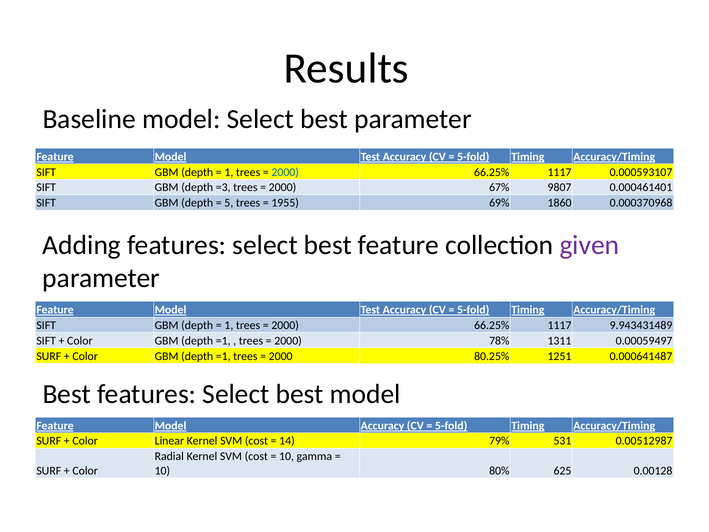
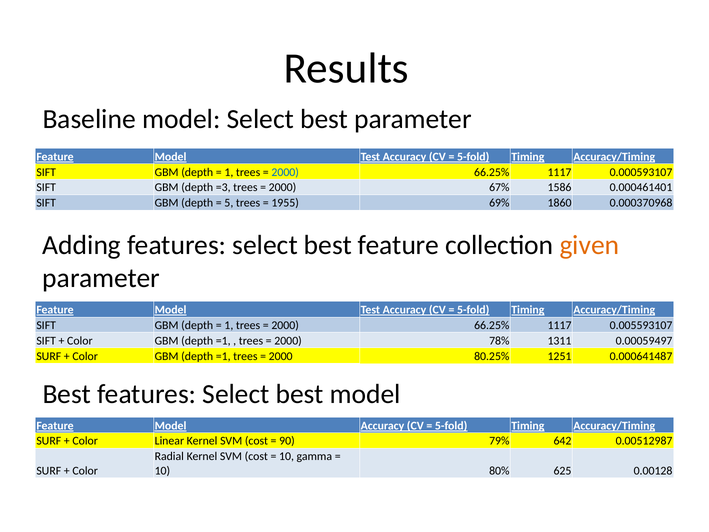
9807: 9807 -> 1586
given colour: purple -> orange
9.943431489: 9.943431489 -> 0.005593107
14: 14 -> 90
531: 531 -> 642
